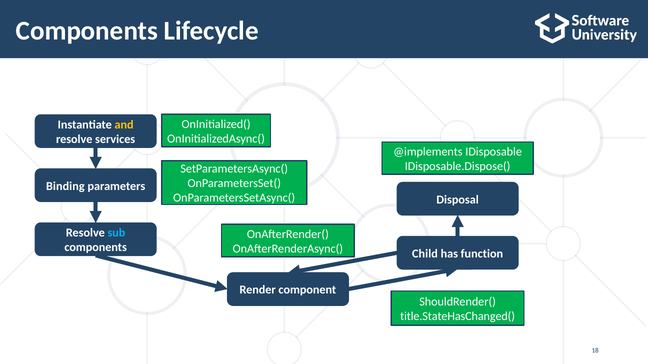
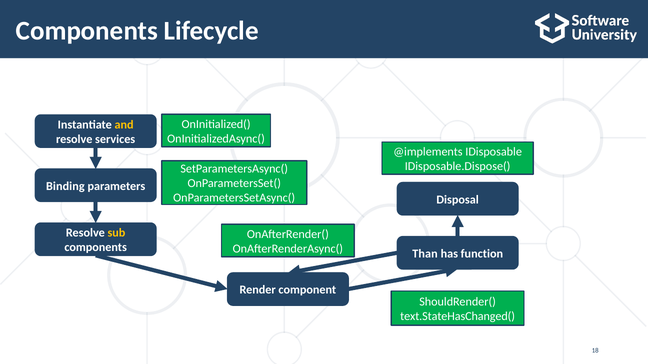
sub colour: light blue -> yellow
Child: Child -> Than
title.StateHasChanged(: title.StateHasChanged( -> text.StateHasChanged(
